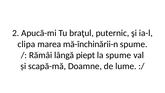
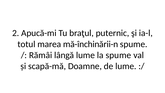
clipa: clipa -> totul
lângă piept: piept -> lume
